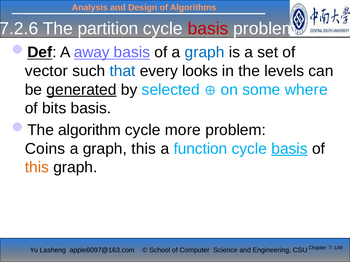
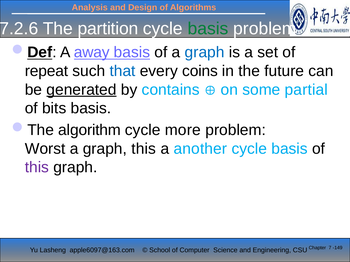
basis at (208, 29) colour: red -> green
vector: vector -> repeat
looks: looks -> coins
levels: levels -> future
selected: selected -> contains
where: where -> partial
Coins: Coins -> Worst
function: function -> another
basis at (290, 149) underline: present -> none
this at (37, 168) colour: orange -> purple
